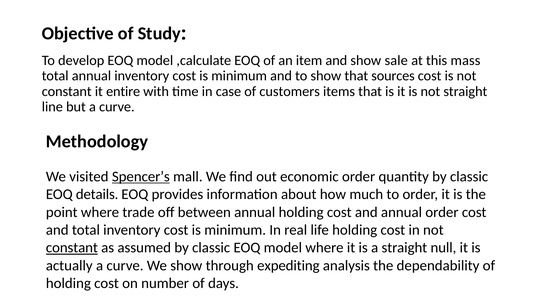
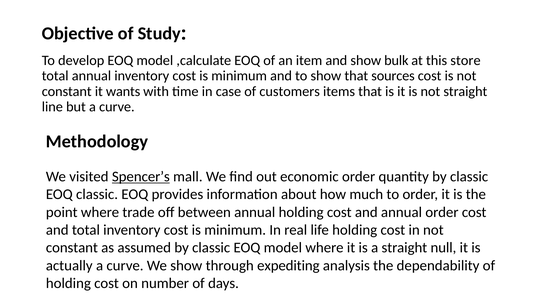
sale: sale -> bulk
mass: mass -> store
entire: entire -> wants
EOQ details: details -> classic
constant at (72, 248) underline: present -> none
